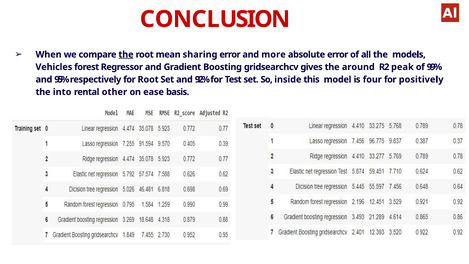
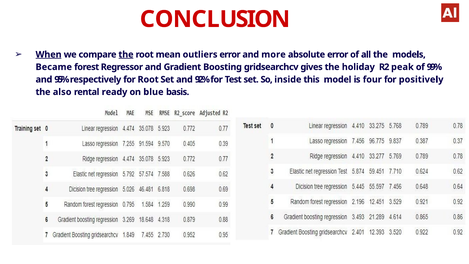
When underline: none -> present
sharing: sharing -> outliers
Vehicles: Vehicles -> Became
around: around -> holiday
into: into -> also
other: other -> ready
ease: ease -> blue
